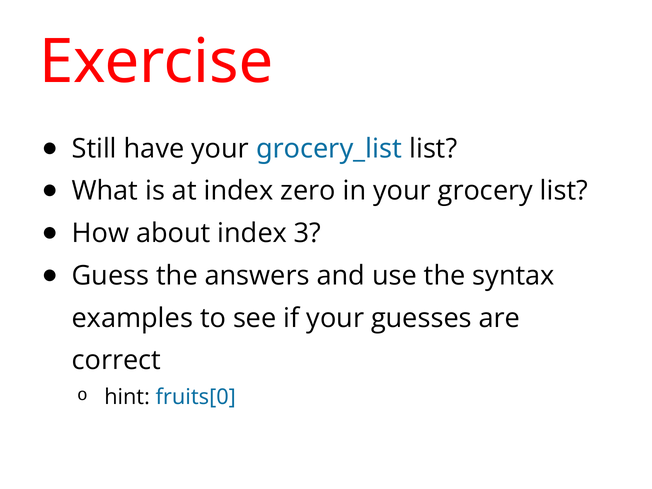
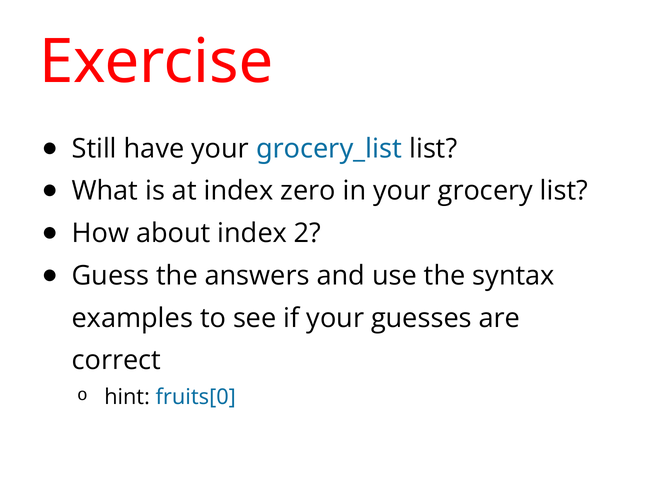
3: 3 -> 2
